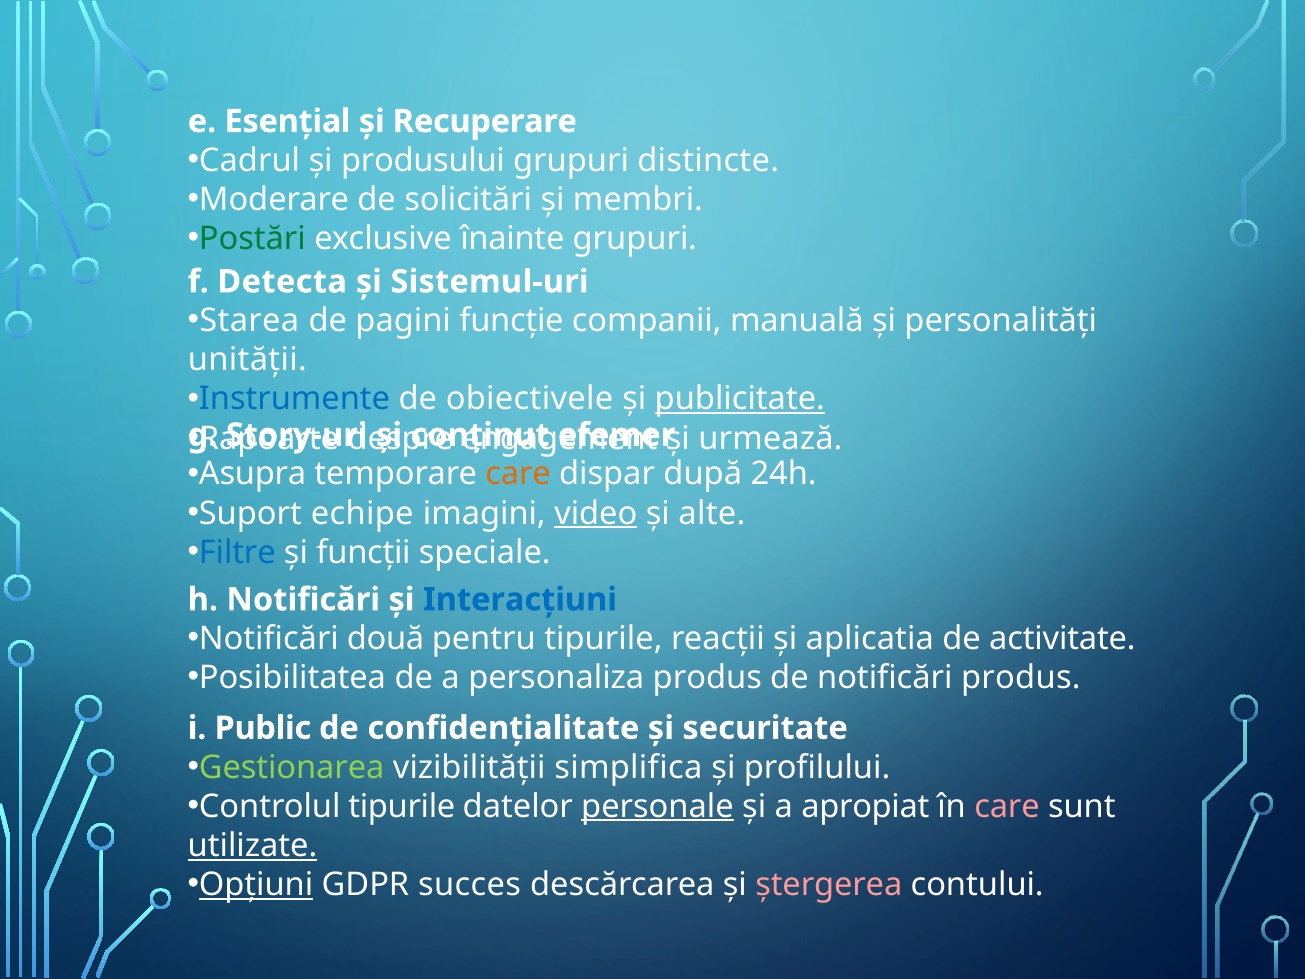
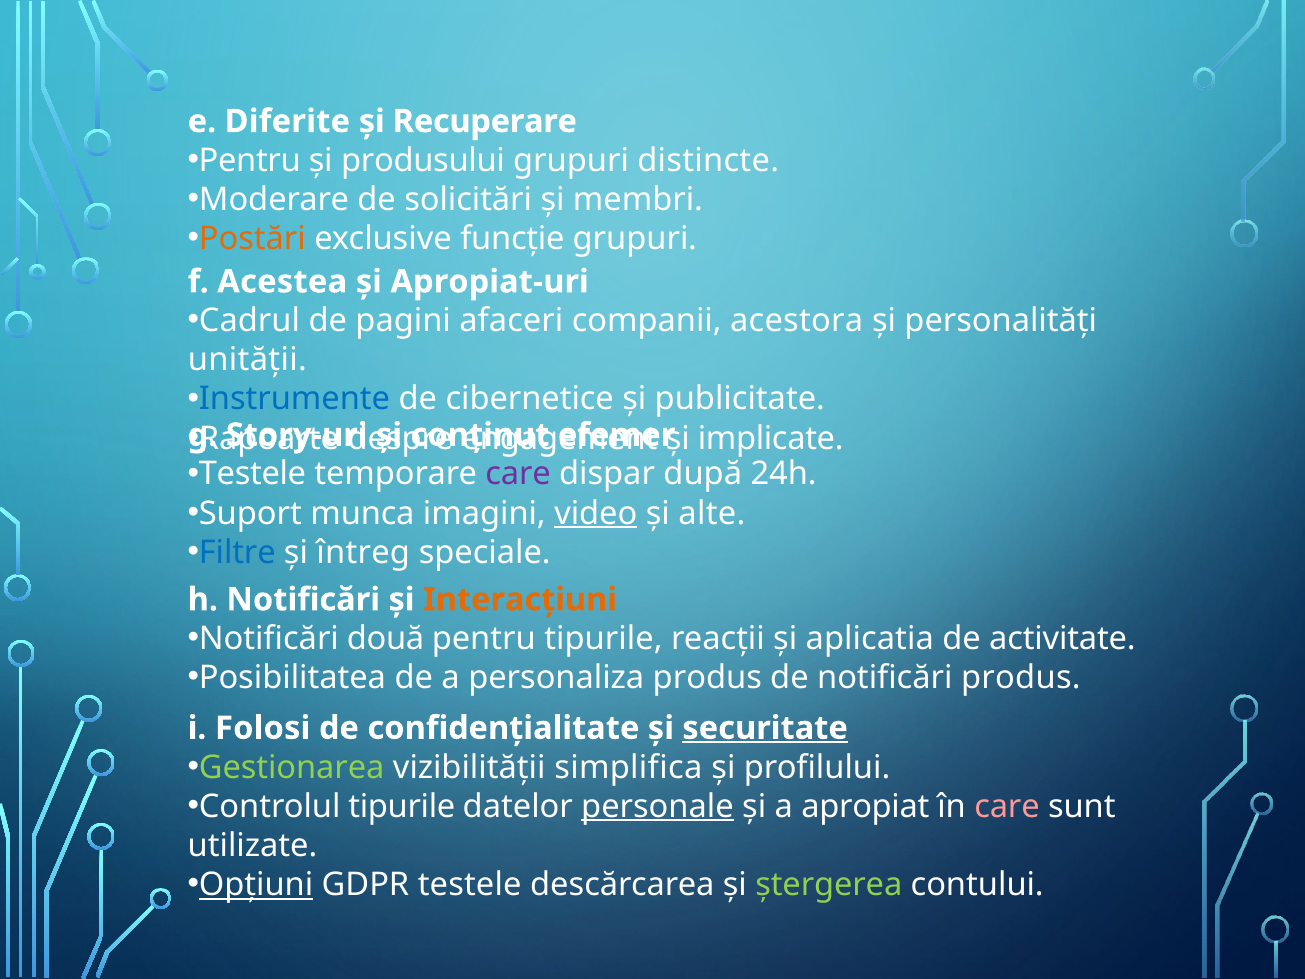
Esențial: Esențial -> Diferite
Cadrul at (250, 161): Cadrul -> Pentru
Postări colour: green -> orange
înainte: înainte -> funcție
Detecta: Detecta -> Acestea
Sistemul-uri: Sistemul-uri -> Apropiat-uri
Starea: Starea -> Cadrul
funcție: funcție -> afaceri
manuală: manuală -> acestora
obiectivele: obiectivele -> cibernetice
publicitate underline: present -> none
urmează: urmează -> implicate
Asupra at (252, 474): Asupra -> Testele
care at (518, 474) colour: orange -> purple
echipe: echipe -> munca
funcții: funcții -> întreg
Interacțiuni colour: blue -> orange
Public: Public -> Folosi
securitate underline: none -> present
utilizate underline: present -> none
GDPR succes: succes -> testele
ștergerea colour: pink -> light green
